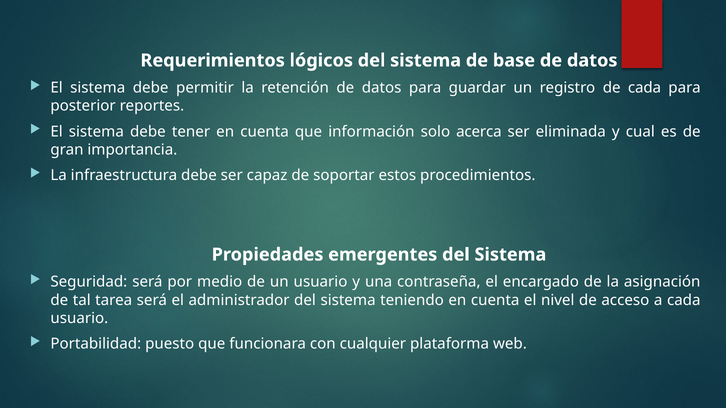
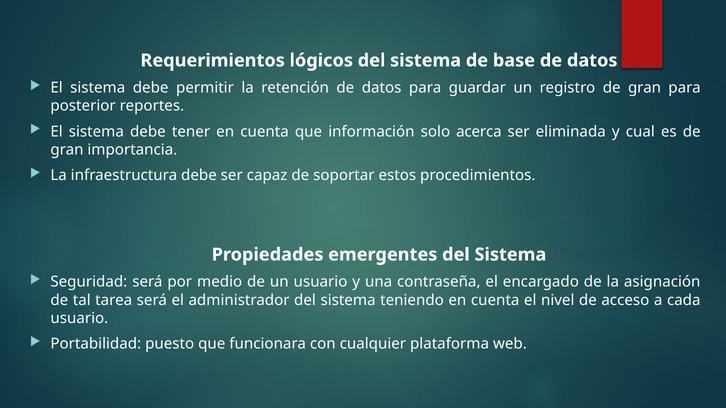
registro de cada: cada -> gran
